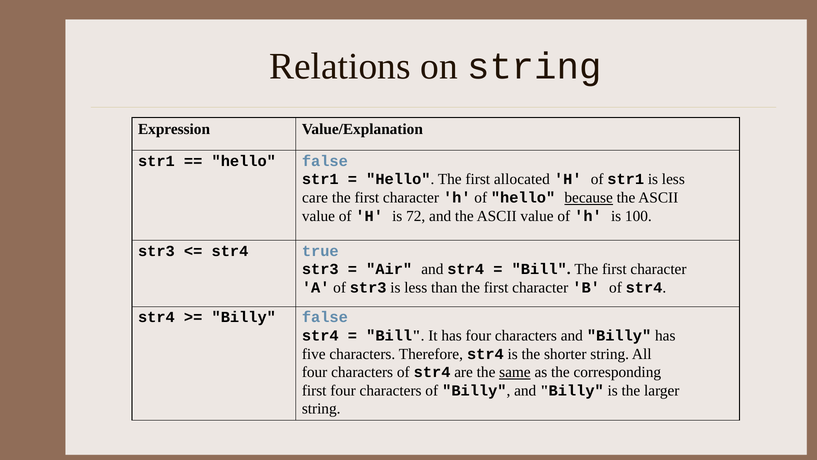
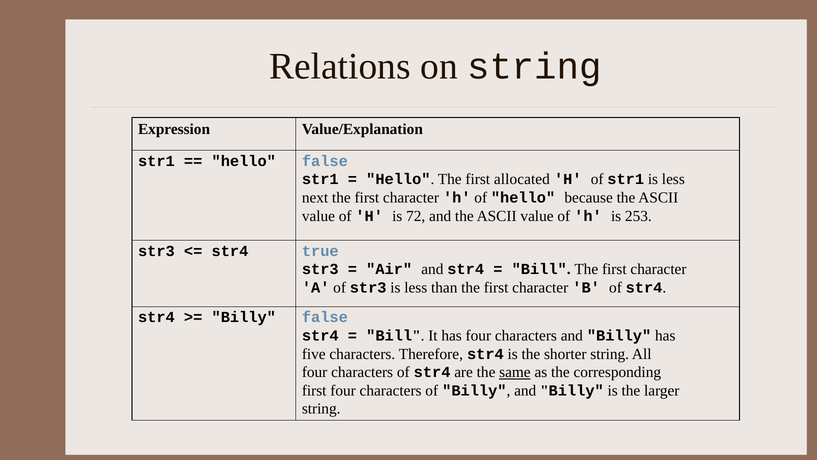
care: care -> next
because underline: present -> none
100: 100 -> 253
